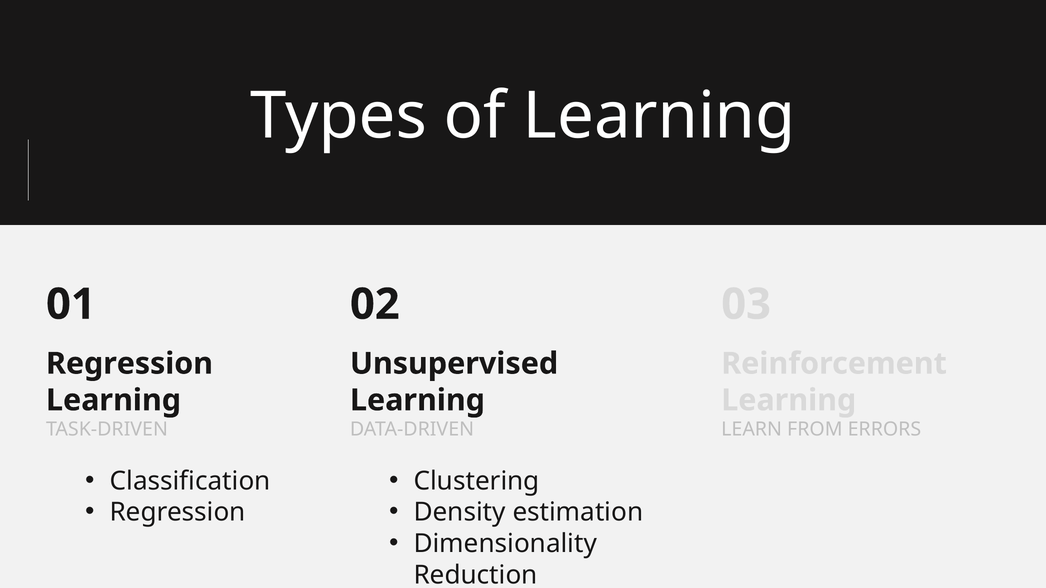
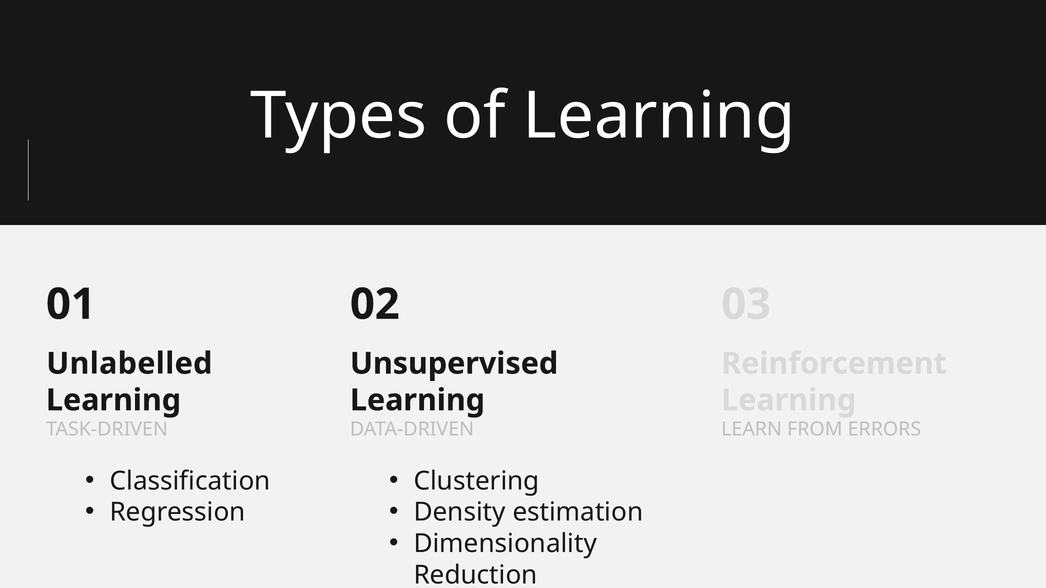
Regression at (130, 364): Regression -> Unlabelled
